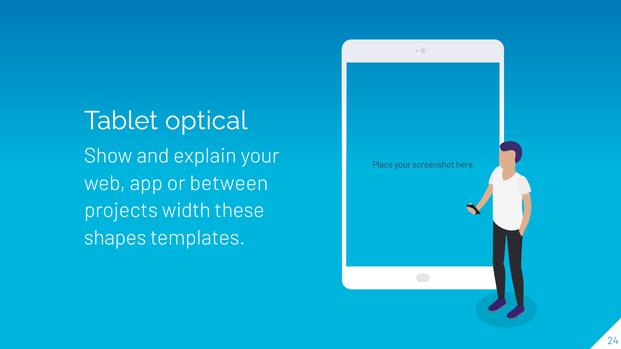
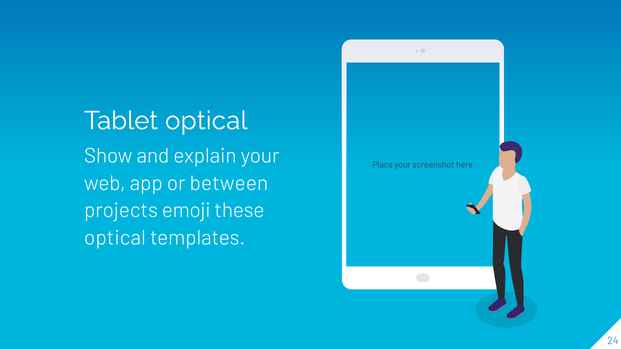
width: width -> emoji
shapes at (115, 238): shapes -> optical
